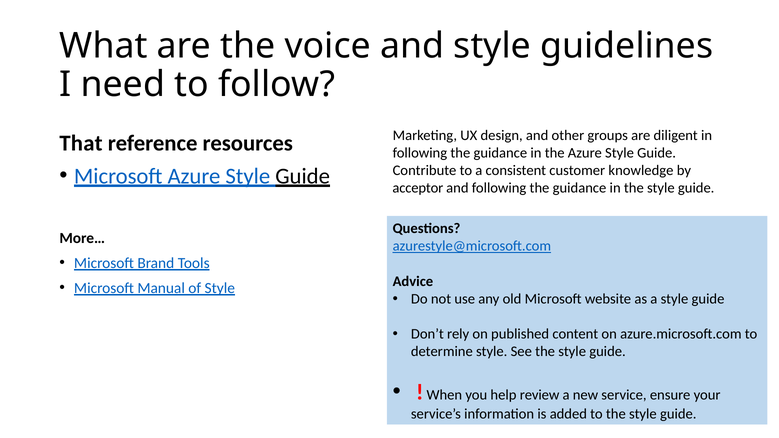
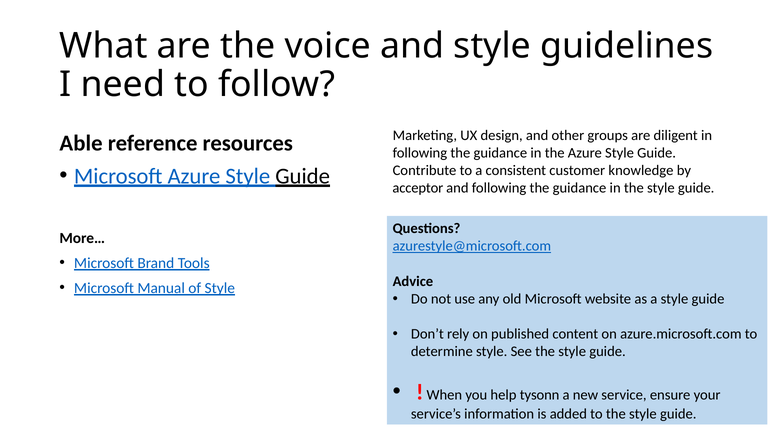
That: That -> Able
review: review -> tysonn
